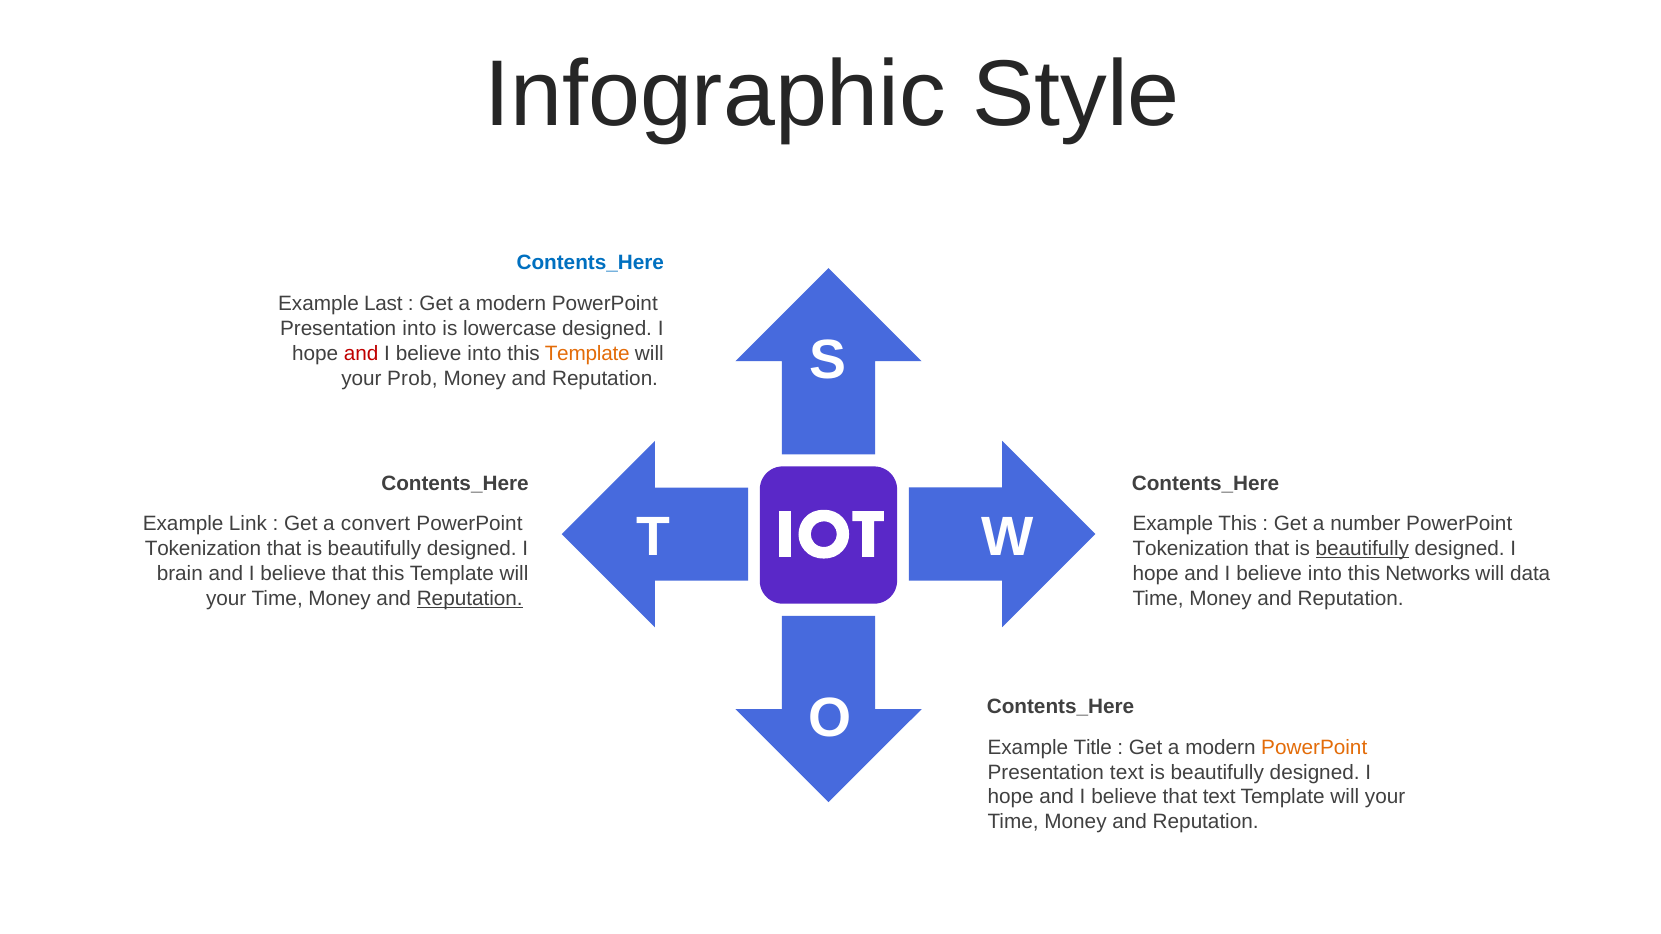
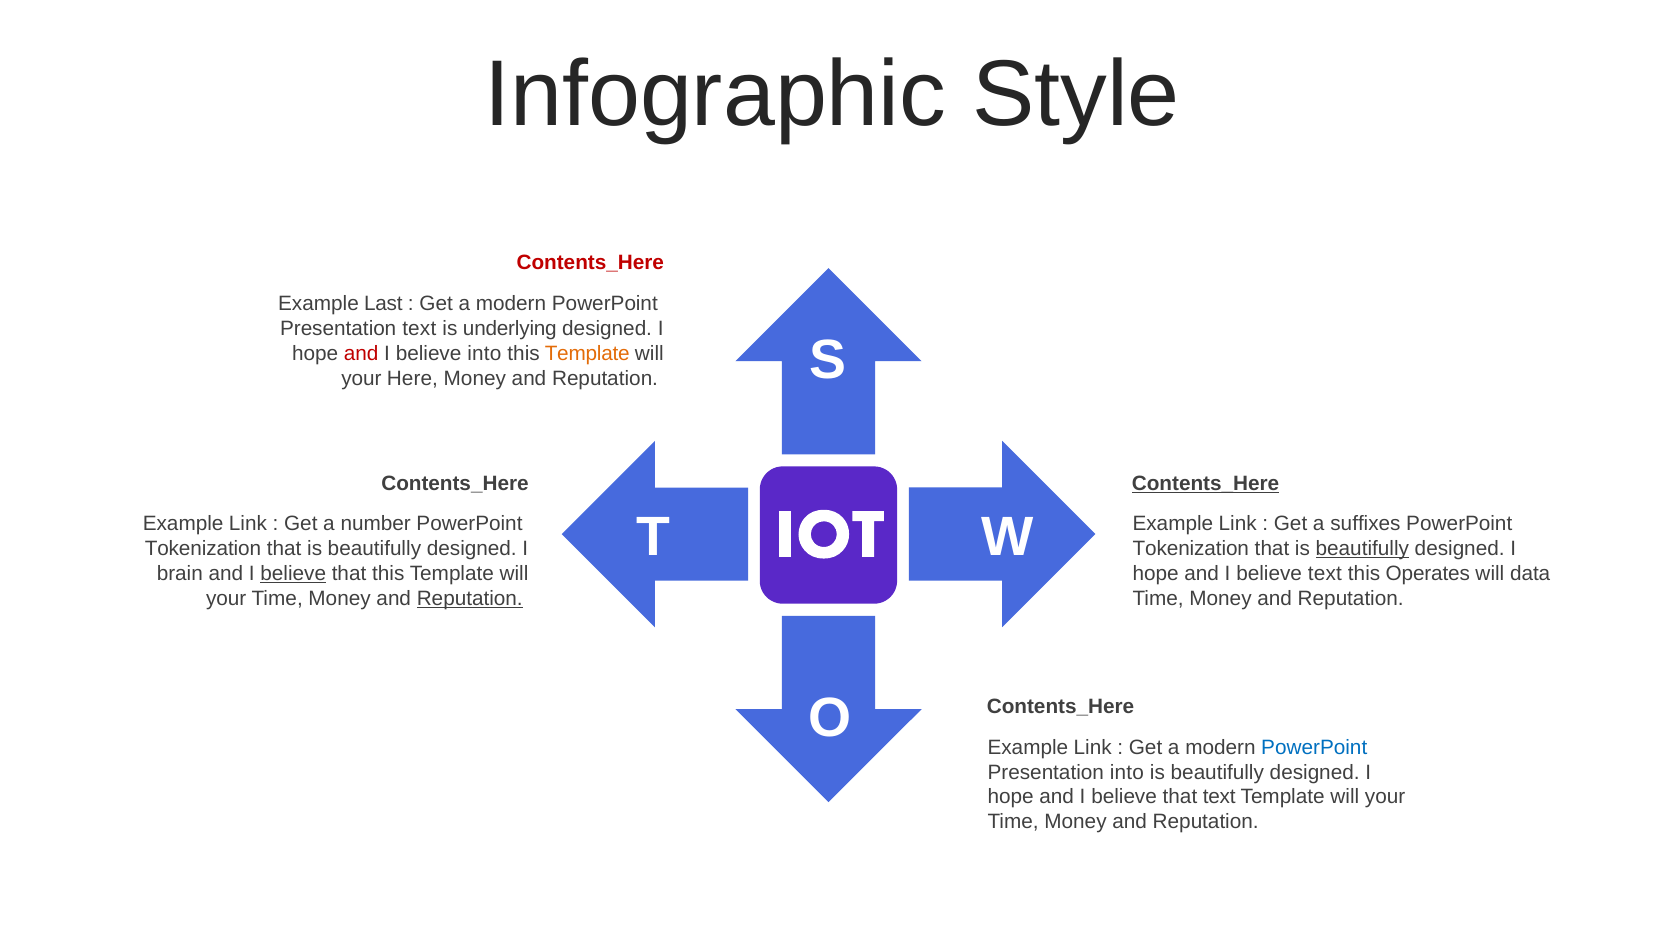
Contents_Here at (590, 263) colour: blue -> red
Presentation into: into -> text
lowercase: lowercase -> underlying
Prob: Prob -> Here
Contents_Here at (1206, 484) underline: none -> present
convert: convert -> number
This at (1238, 524): This -> Link
number: number -> suffixes
believe at (293, 574) underline: none -> present
into at (1325, 574): into -> text
Networks: Networks -> Operates
Title at (1093, 748): Title -> Link
PowerPoint at (1314, 748) colour: orange -> blue
Presentation text: text -> into
